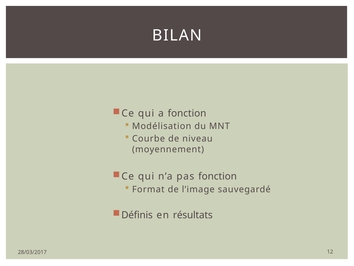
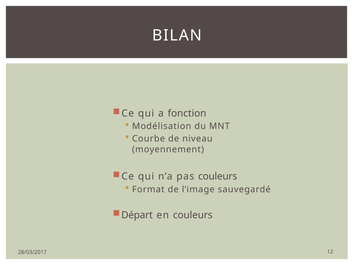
pas fonction: fonction -> couleurs
Définis: Définis -> Départ
en résultats: résultats -> couleurs
